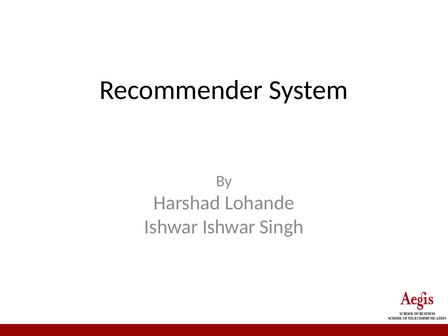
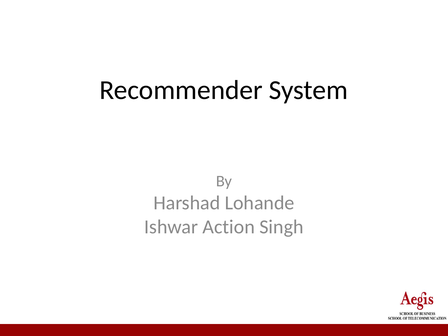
Ishwar Ishwar: Ishwar -> Action
